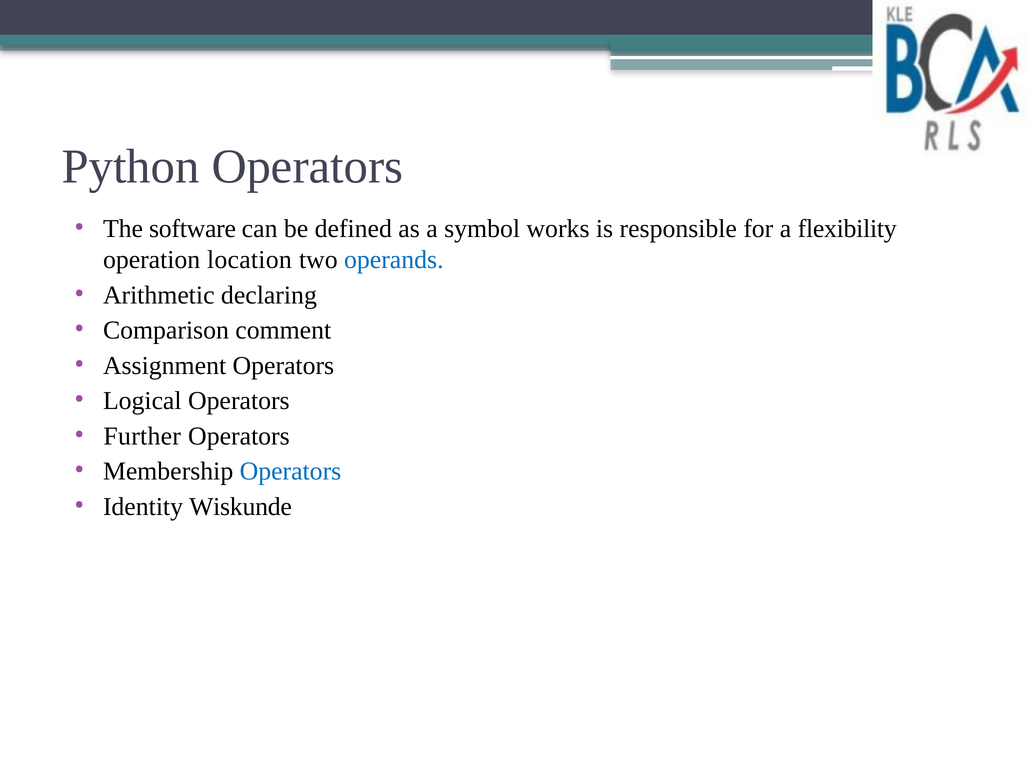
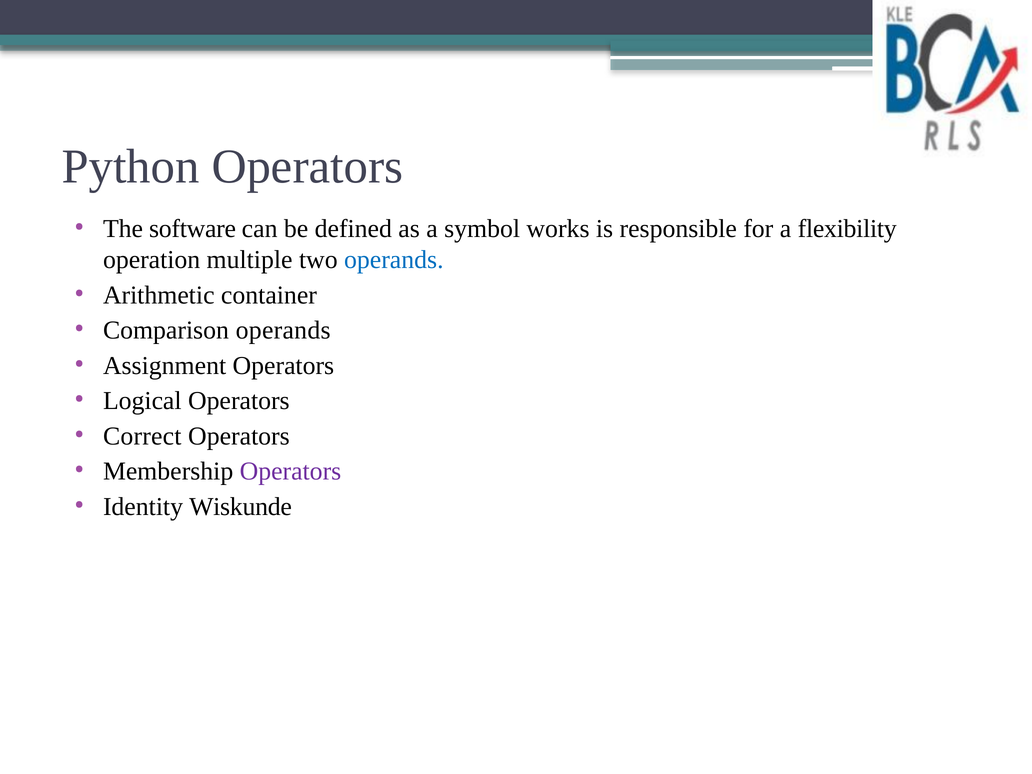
location: location -> multiple
declaring: declaring -> container
Comparison comment: comment -> operands
Further: Further -> Correct
Operators at (290, 471) colour: blue -> purple
